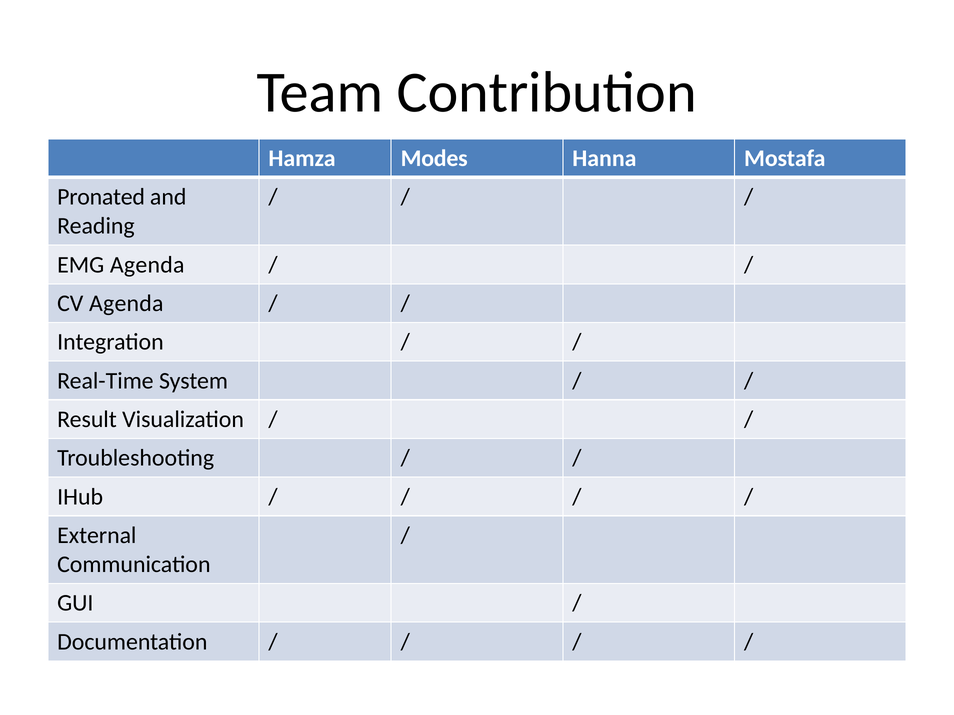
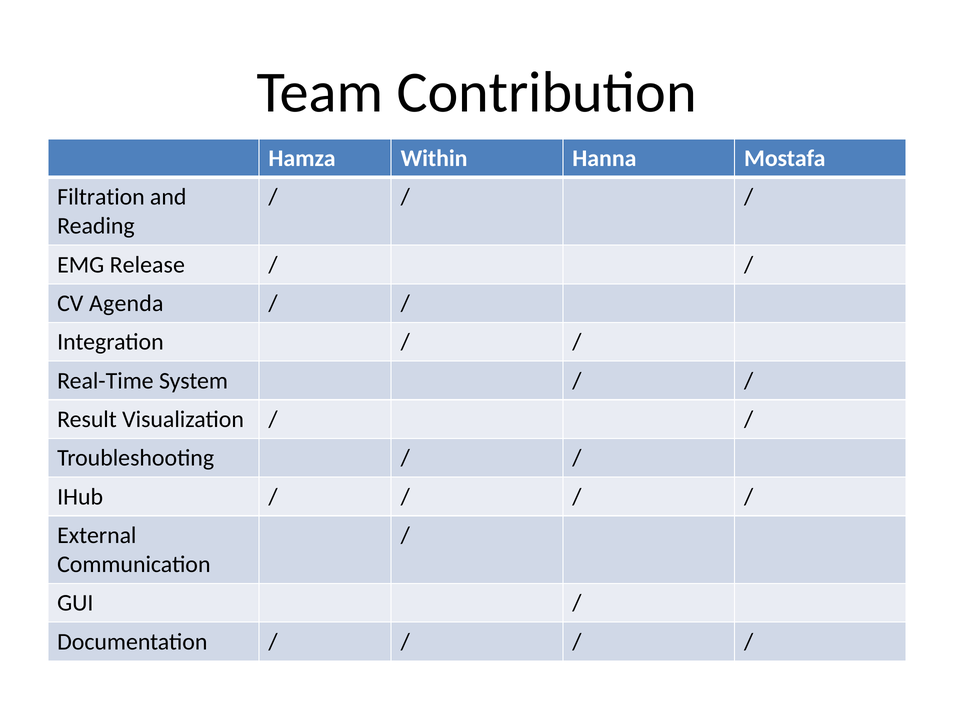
Modes: Modes -> Within
Pronated: Pronated -> Filtration
EMG Agenda: Agenda -> Release
